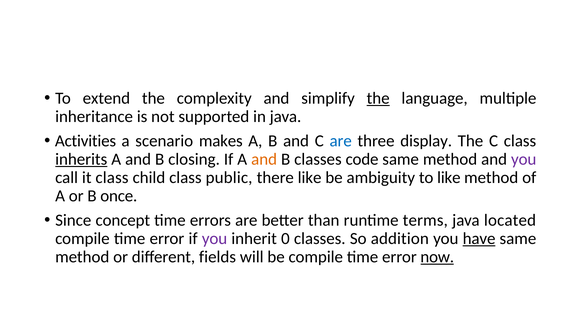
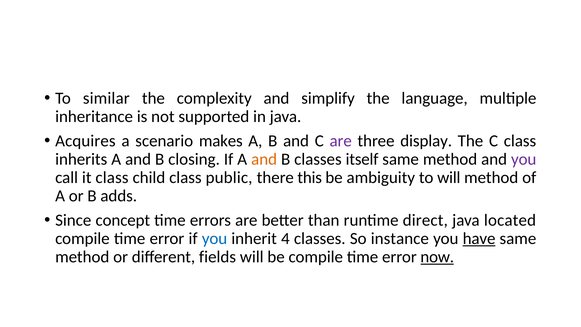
extend: extend -> similar
the at (378, 98) underline: present -> none
Activities: Activities -> Acquires
are at (341, 141) colour: blue -> purple
inherits underline: present -> none
code: code -> itself
there like: like -> this
to like: like -> will
once: once -> adds
terms: terms -> direct
you at (215, 238) colour: purple -> blue
0: 0 -> 4
addition: addition -> instance
